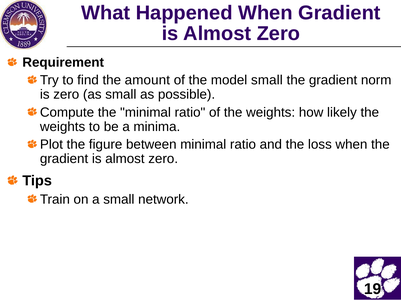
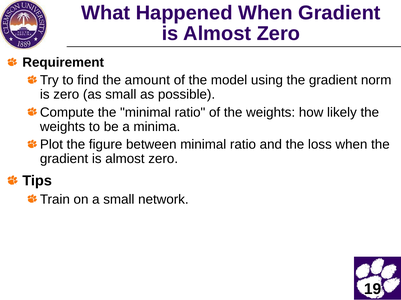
model small: small -> using
